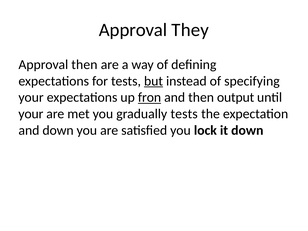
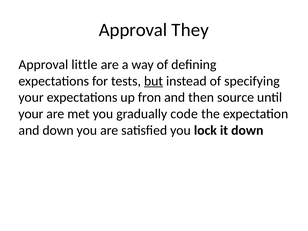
Approval then: then -> little
fron underline: present -> none
output: output -> source
gradually tests: tests -> code
